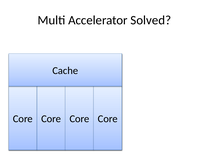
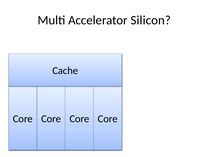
Solved: Solved -> Silicon
